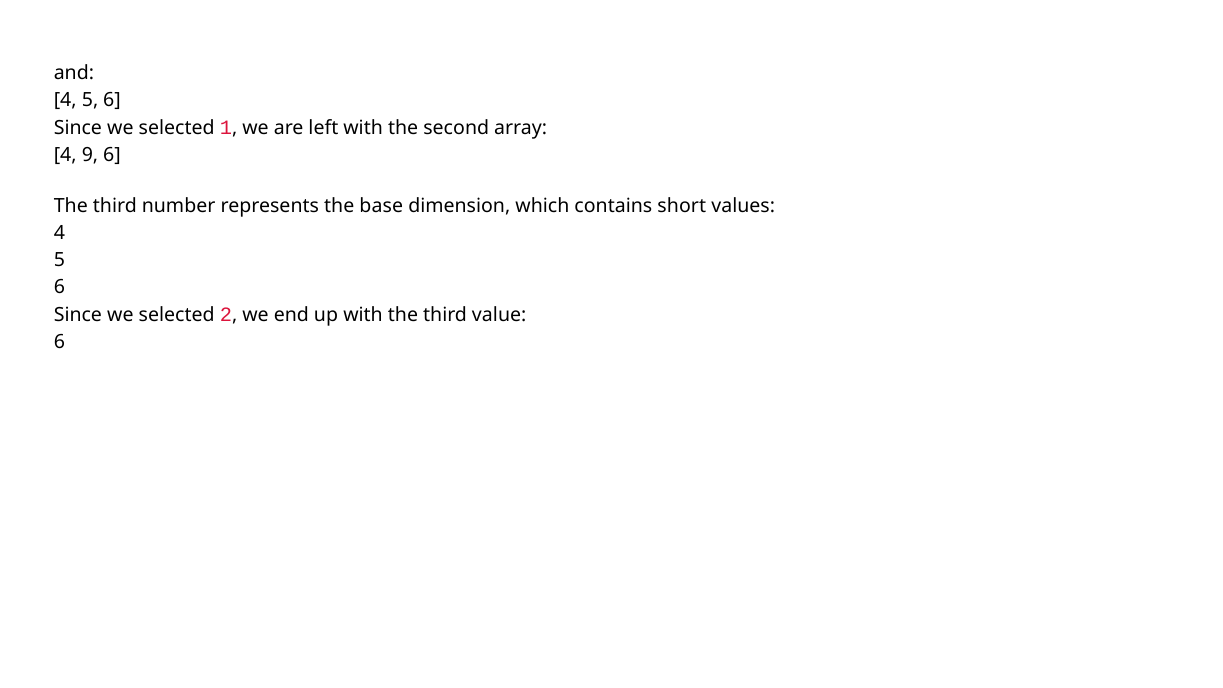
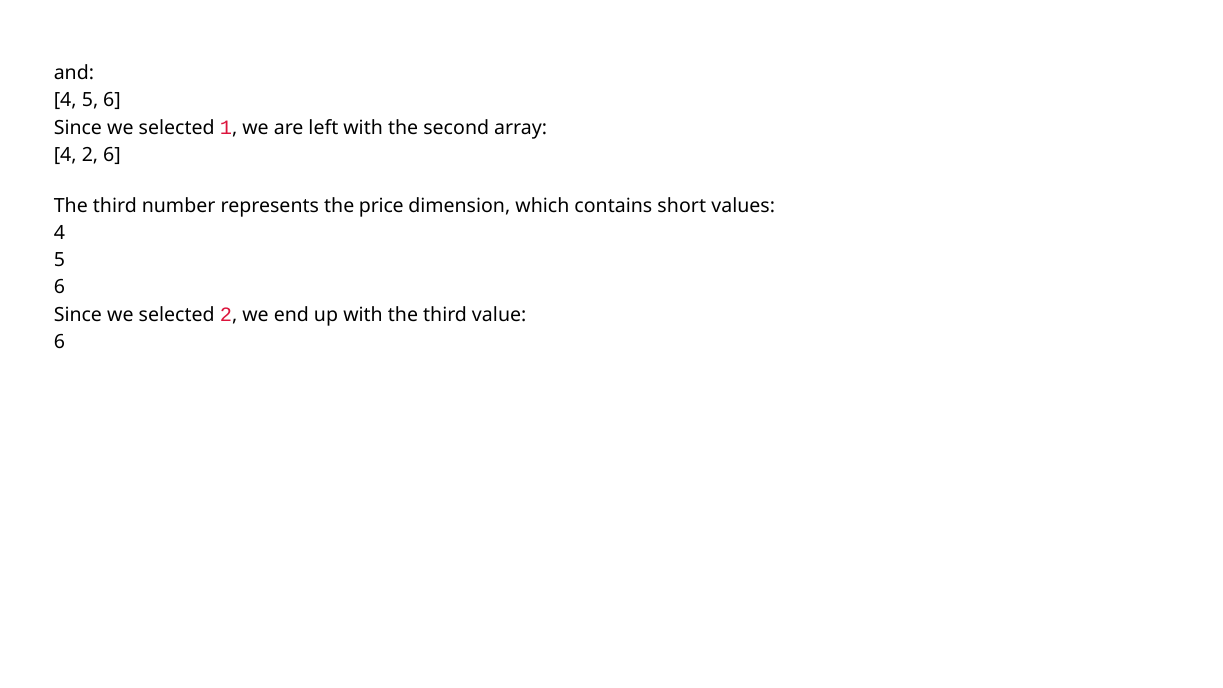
4 9: 9 -> 2
base: base -> price
